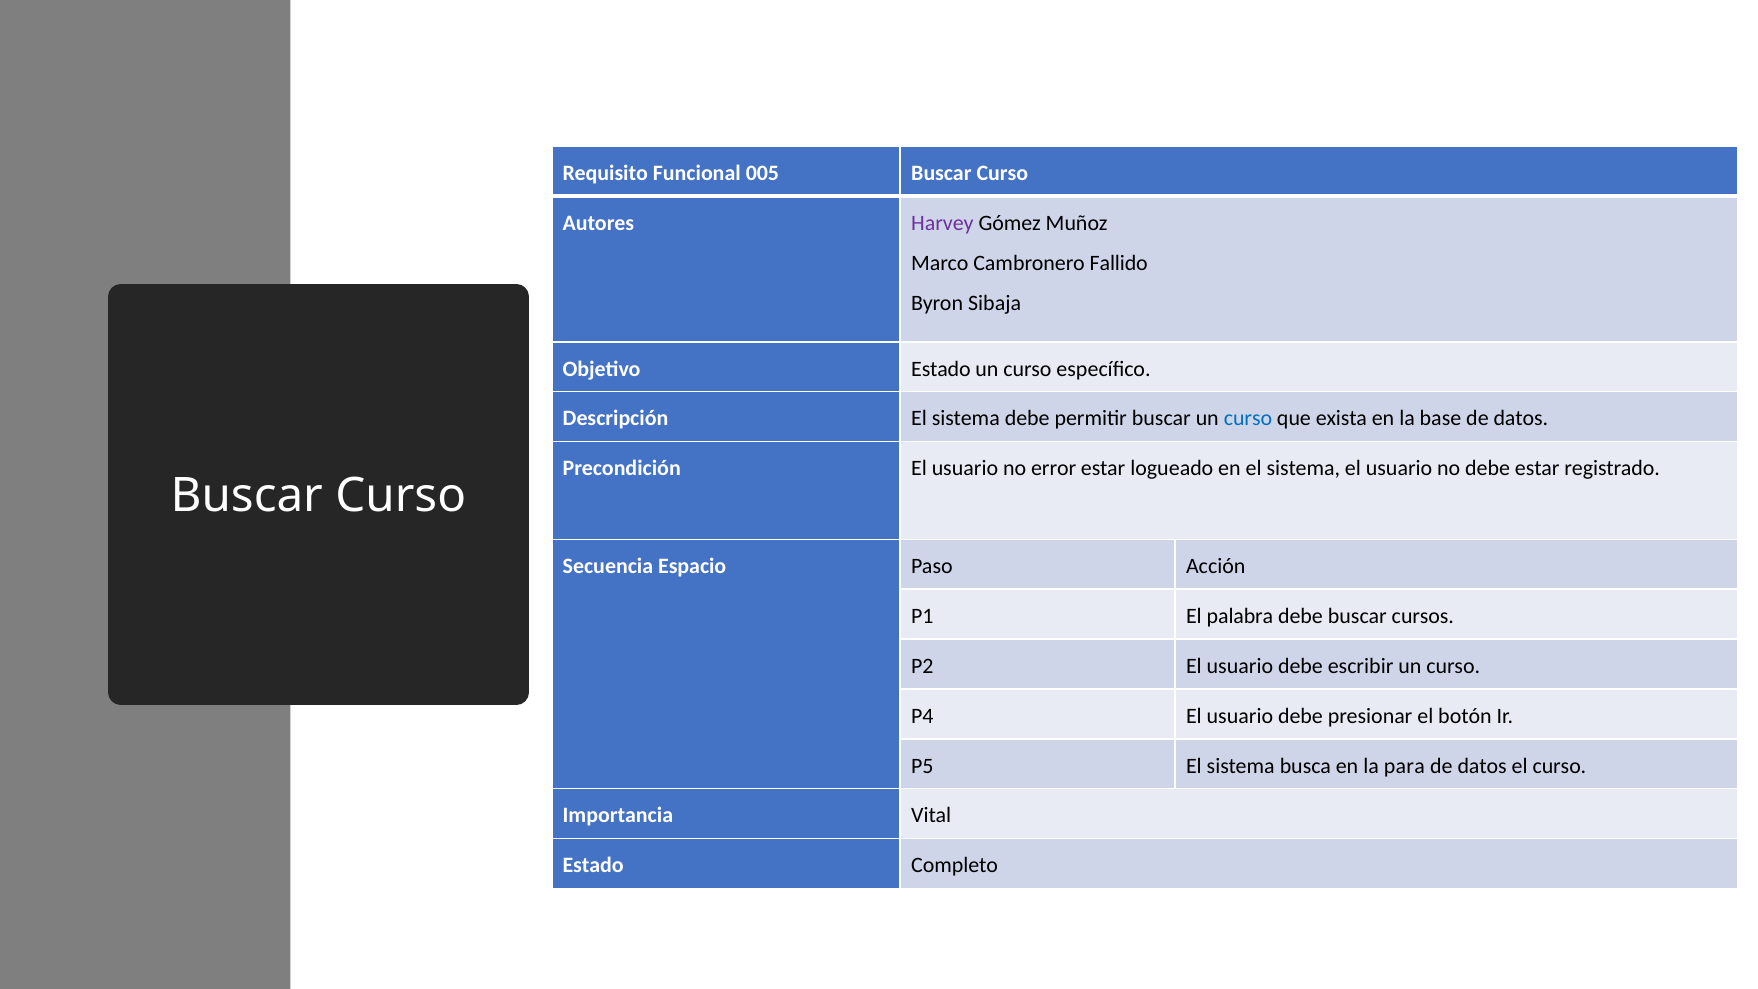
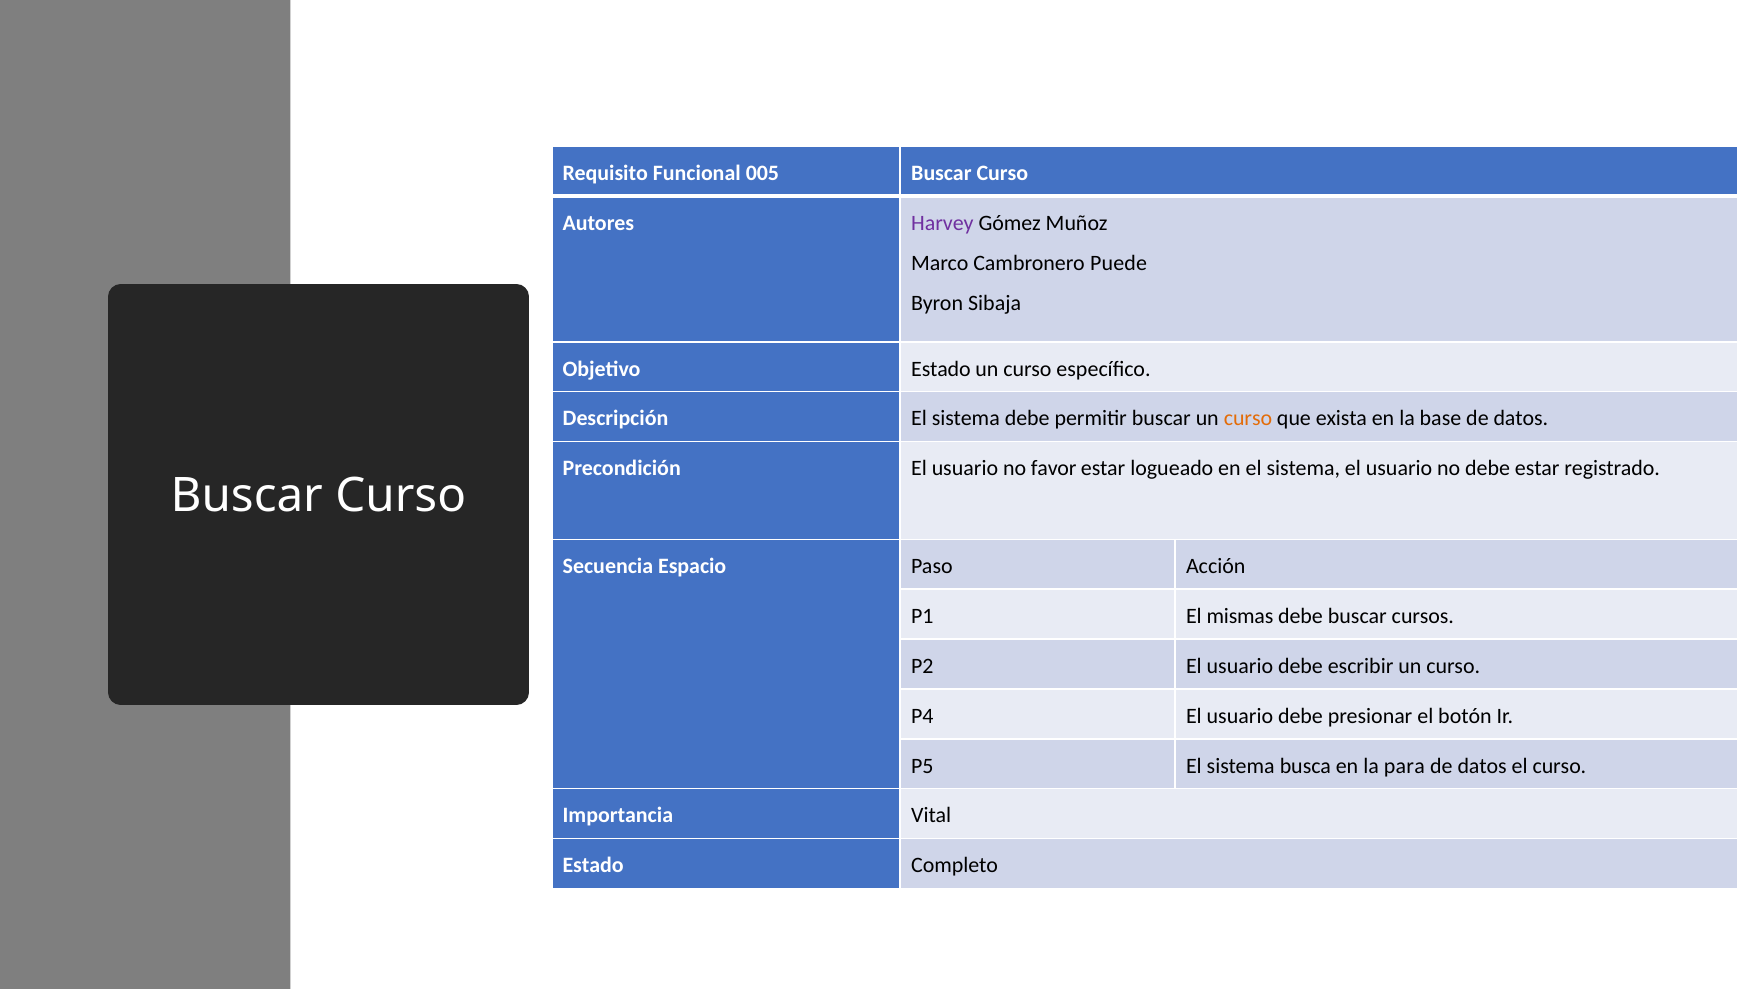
Fallido: Fallido -> Puede
curso at (1248, 419) colour: blue -> orange
error: error -> favor
palabra: palabra -> mismas
